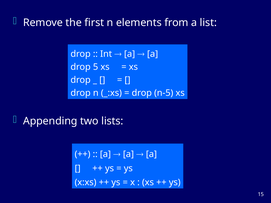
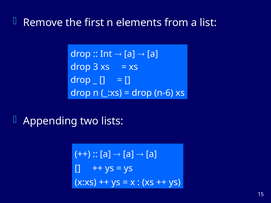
5: 5 -> 3
n-5: n-5 -> n-6
